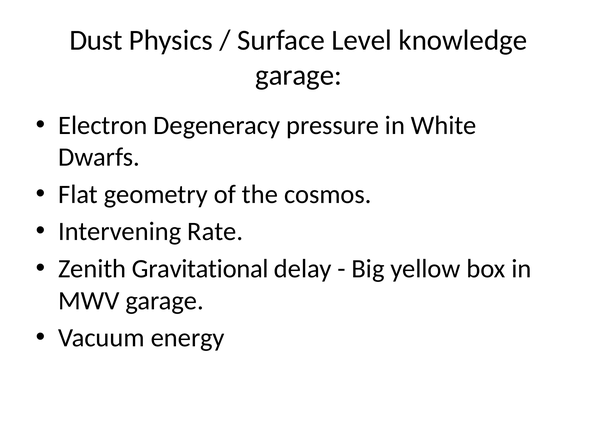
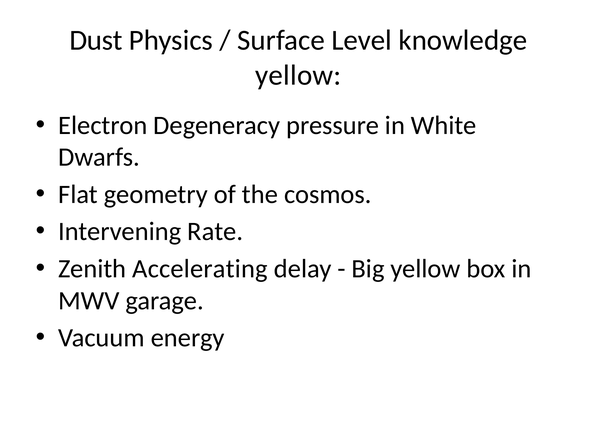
garage at (299, 75): garage -> yellow
Gravitational: Gravitational -> Accelerating
